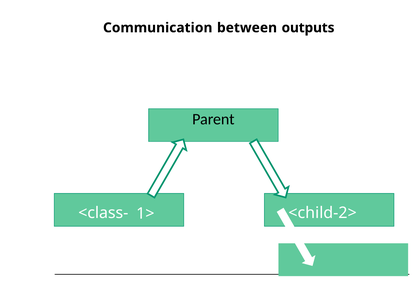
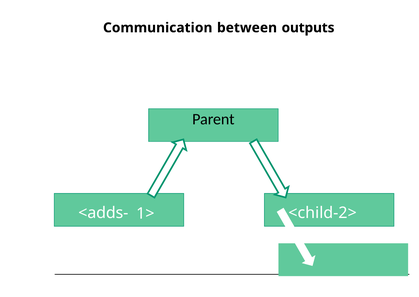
<class-: <class- -> <adds-
